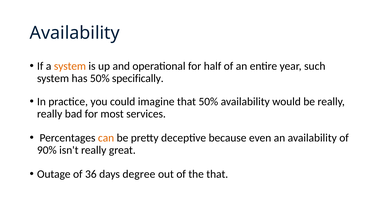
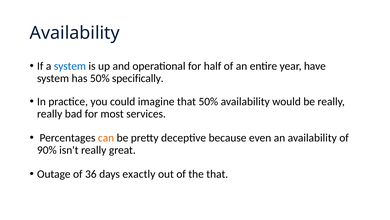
system at (70, 66) colour: orange -> blue
such: such -> have
degree: degree -> exactly
